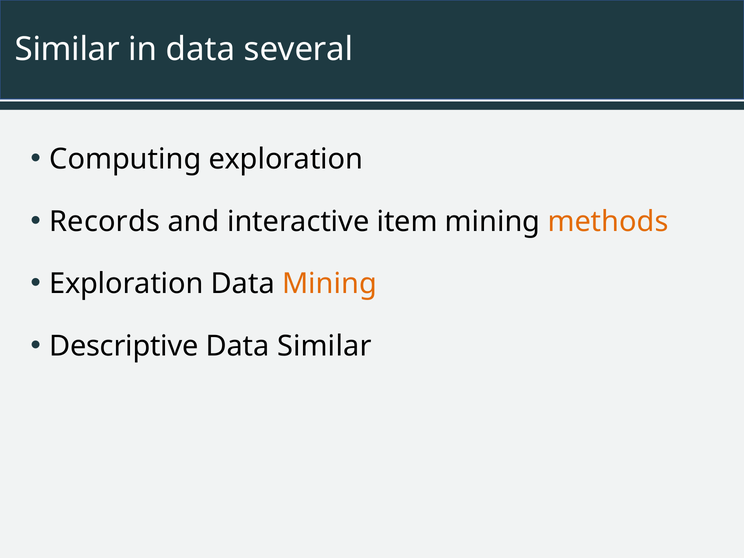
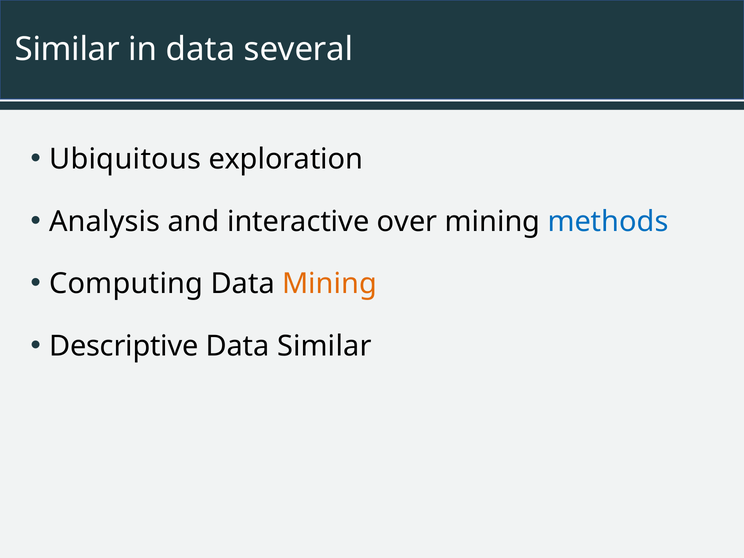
Computing: Computing -> Ubiquitous
Records: Records -> Analysis
item: item -> over
methods colour: orange -> blue
Exploration at (126, 284): Exploration -> Computing
